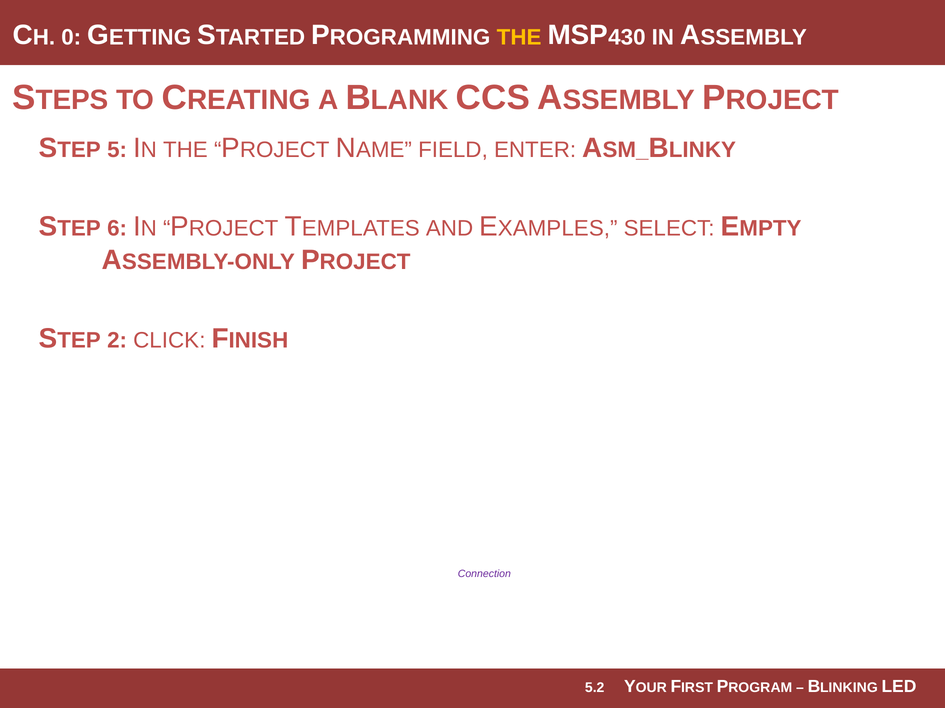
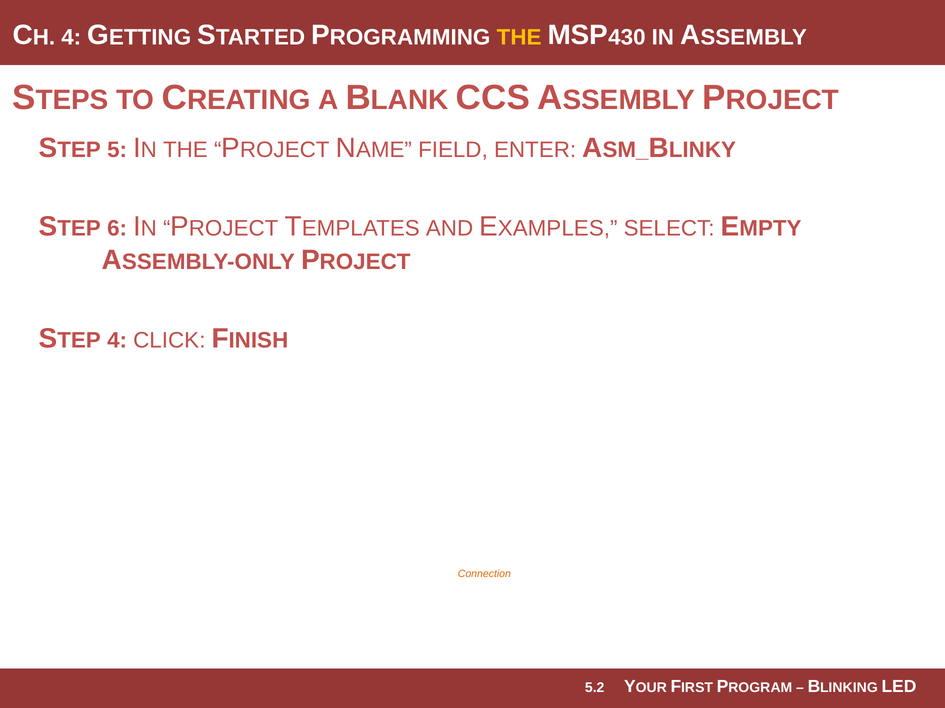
0 at (71, 37): 0 -> 4
2 at (117, 341): 2 -> 4
Connection colour: purple -> orange
